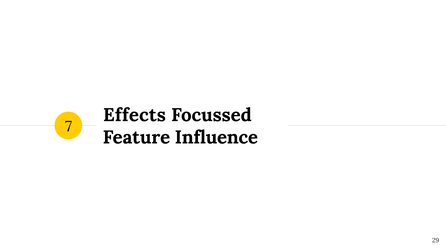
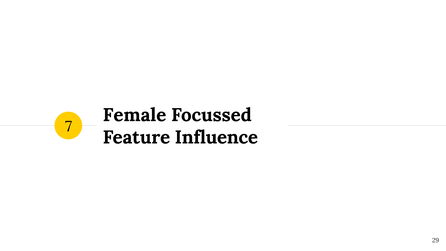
Effects: Effects -> Female
